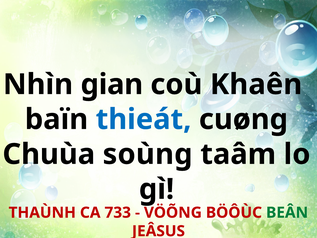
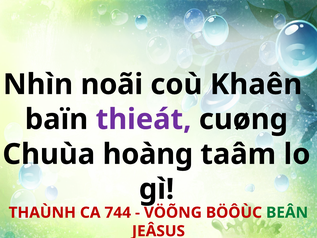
gian: gian -> noãi
thieát colour: blue -> purple
soùng: soùng -> hoàng
733: 733 -> 744
